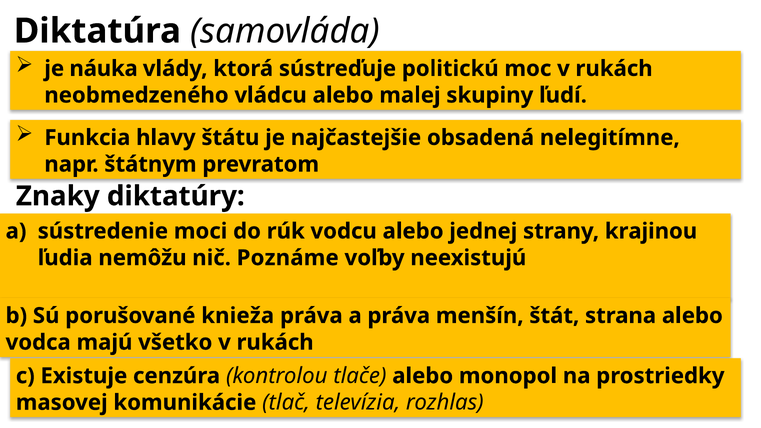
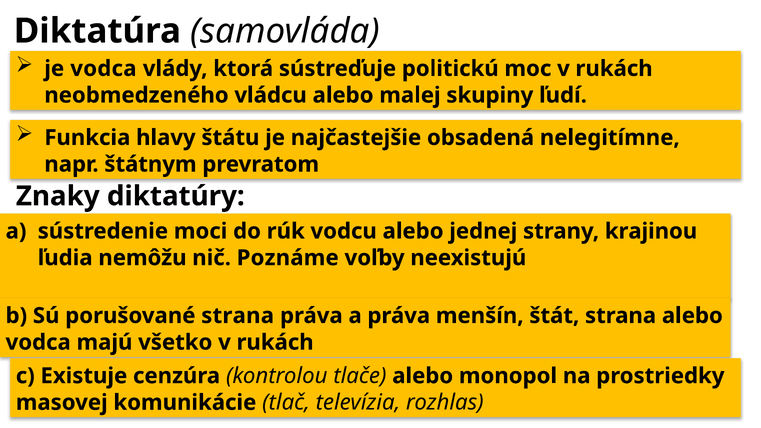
je náuka: náuka -> vodca
porušované knieža: knieža -> strana
